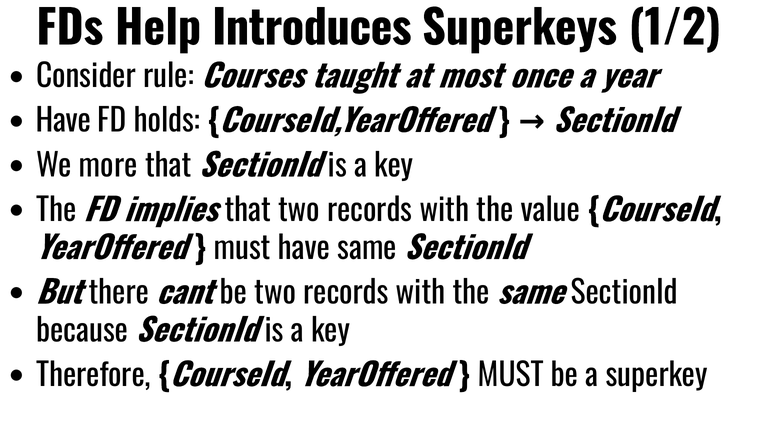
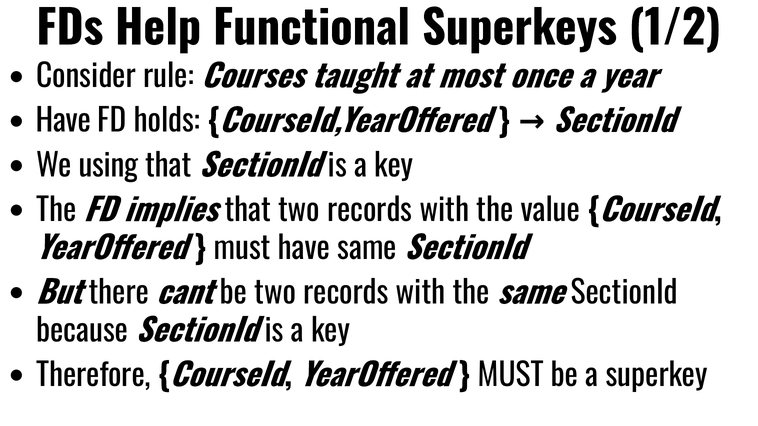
Introduces: Introduces -> Functional
more: more -> using
